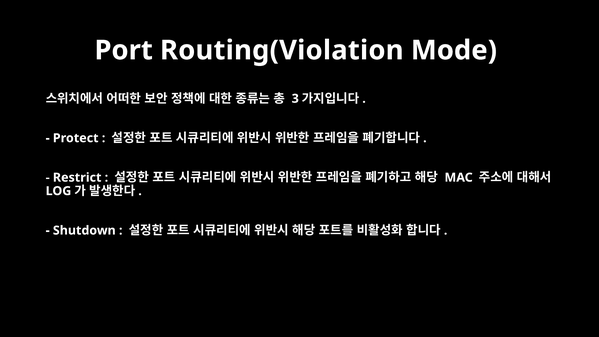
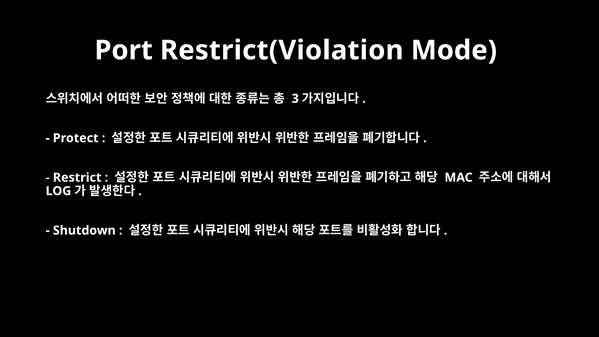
Routing(Violation: Routing(Violation -> Restrict(Violation
